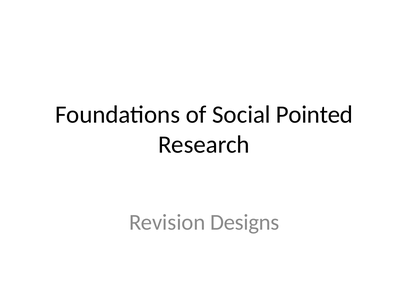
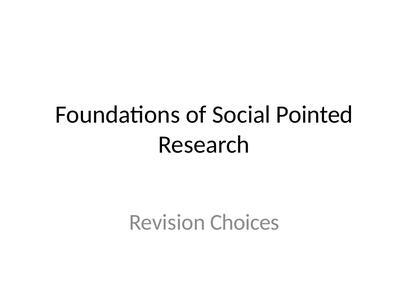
Designs: Designs -> Choices
